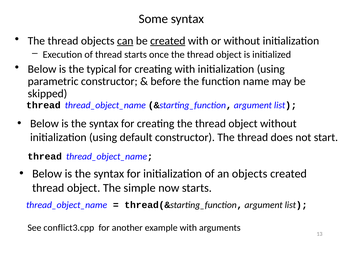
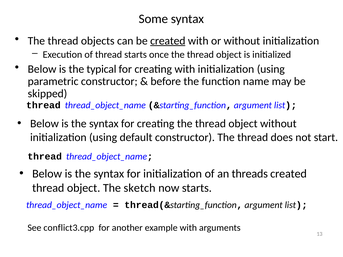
can underline: present -> none
an objects: objects -> threads
simple: simple -> sketch
